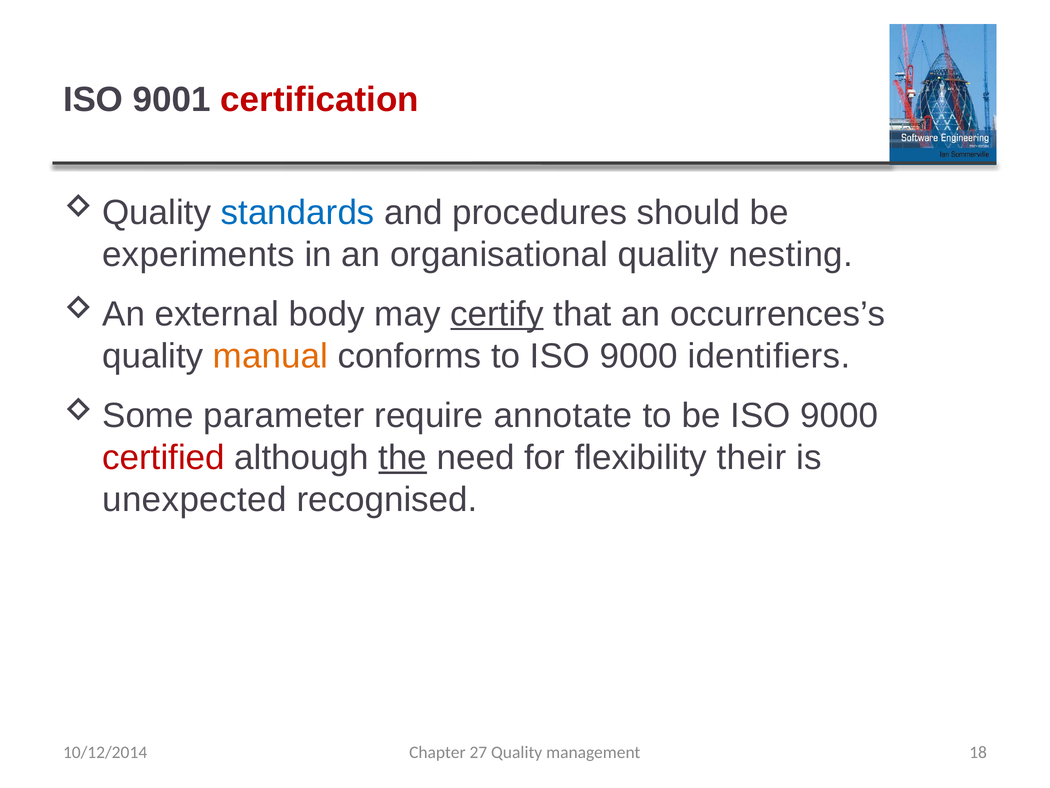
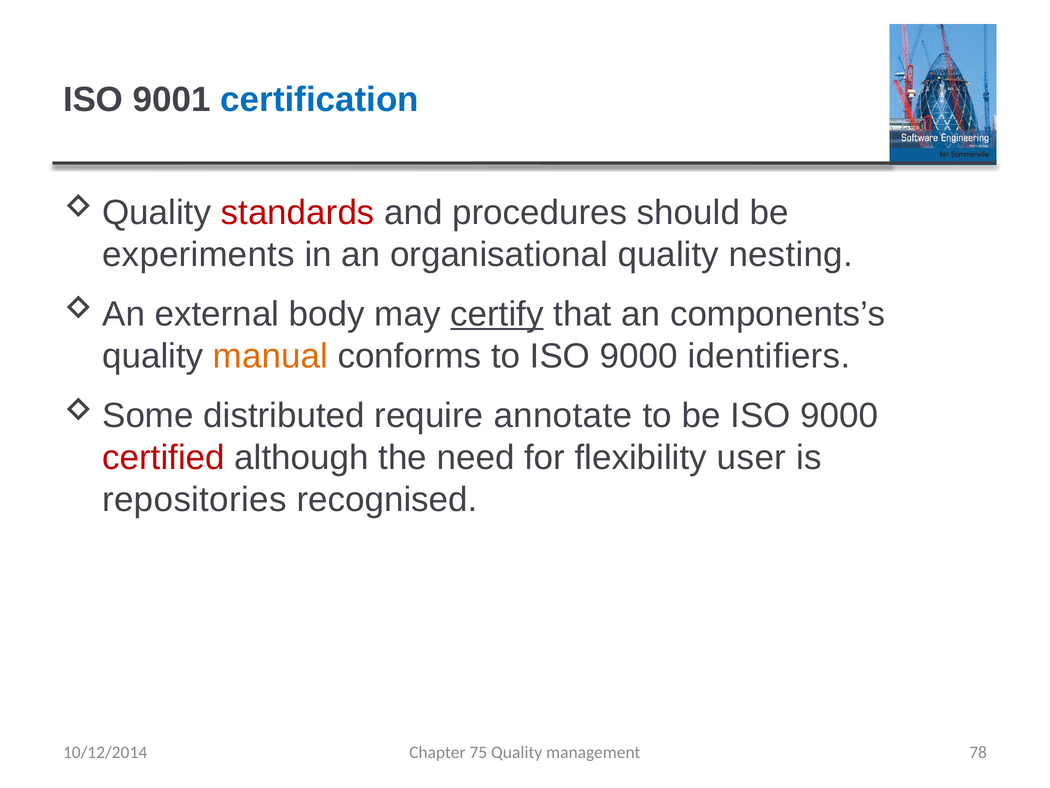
certification colour: red -> blue
standards colour: blue -> red
occurrences’s: occurrences’s -> components’s
parameter: parameter -> distributed
the underline: present -> none
their: their -> user
unexpected: unexpected -> repositories
27: 27 -> 75
18: 18 -> 78
